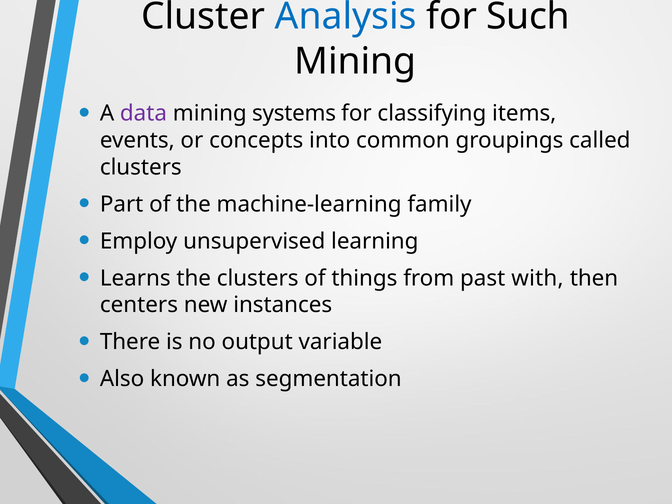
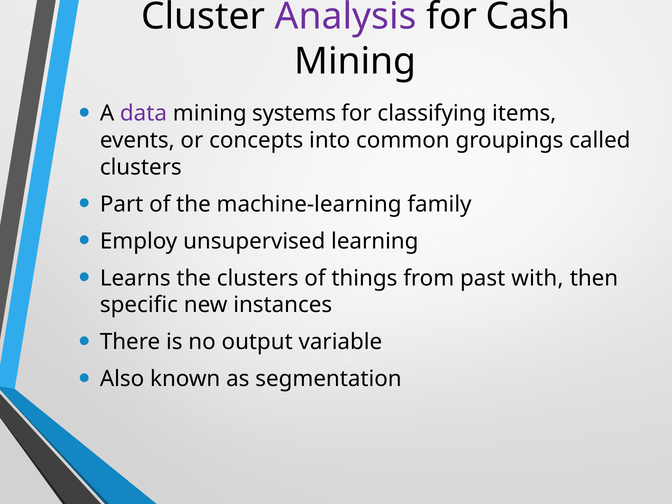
Analysis colour: blue -> purple
Such: Such -> Cash
centers: centers -> specific
